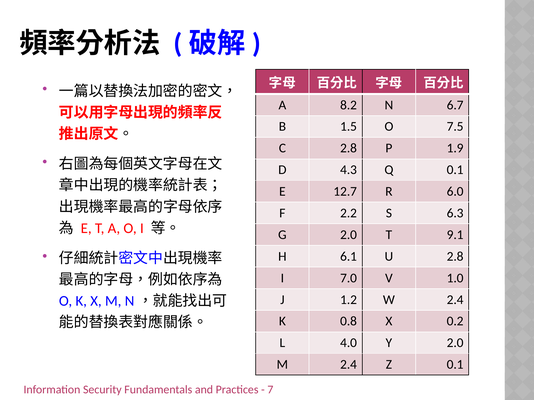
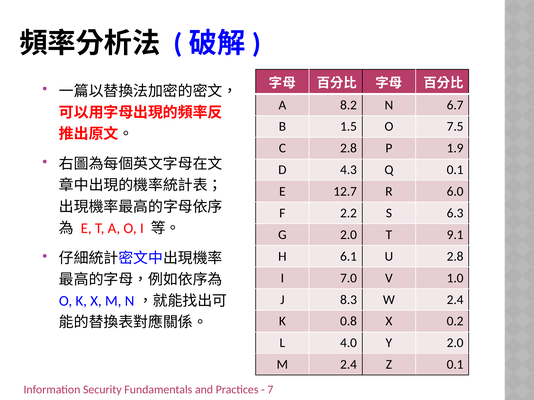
1.2: 1.2 -> 8.3
